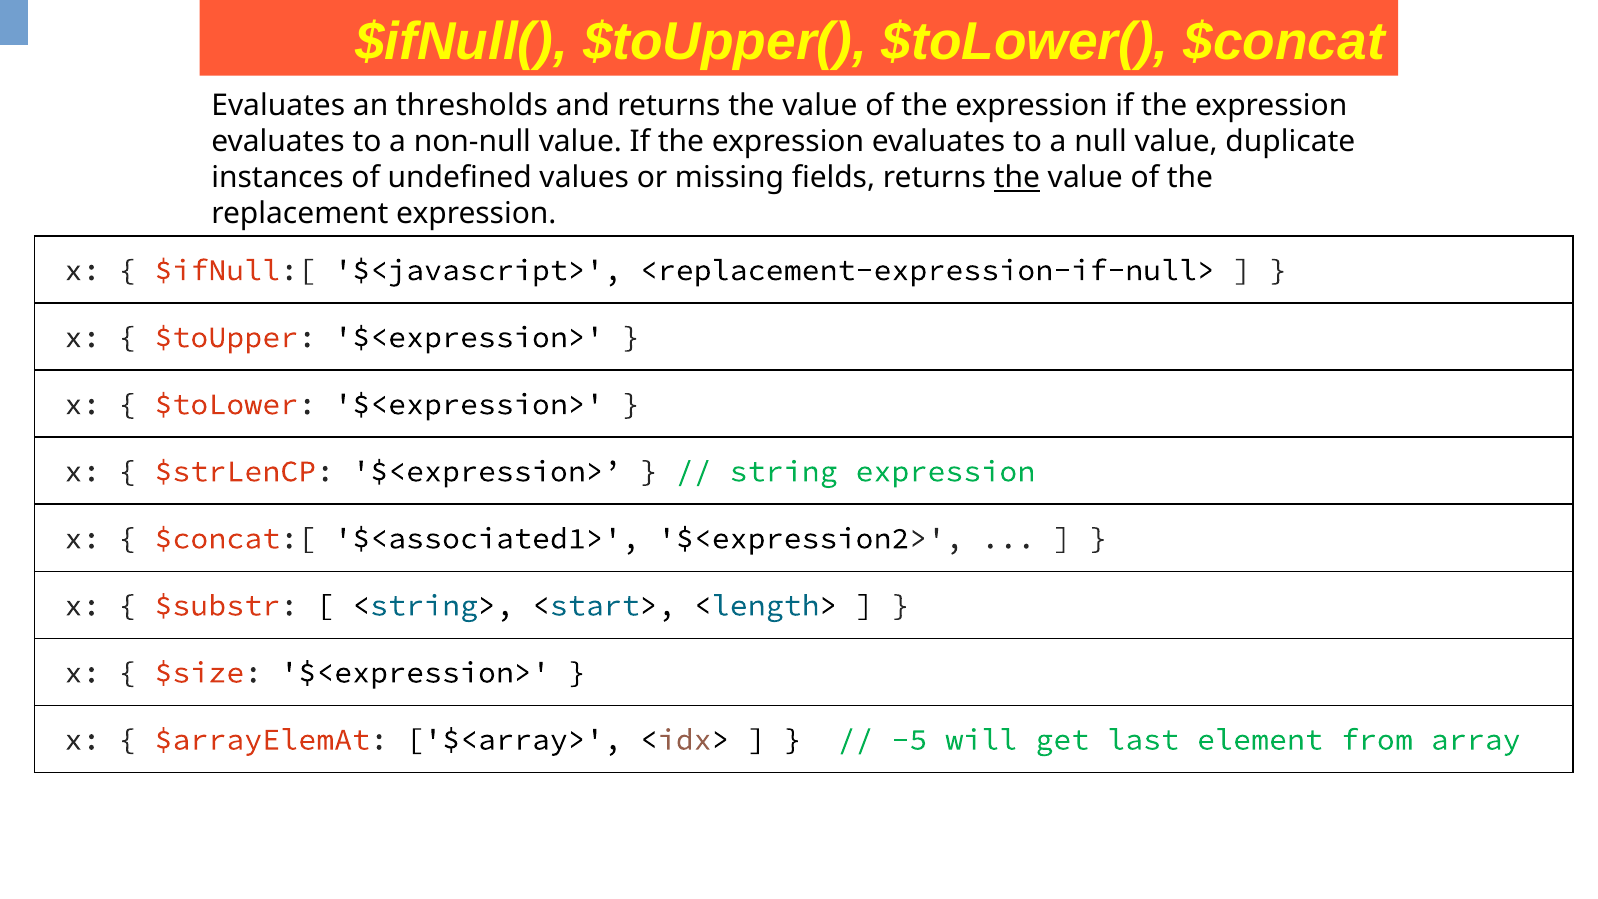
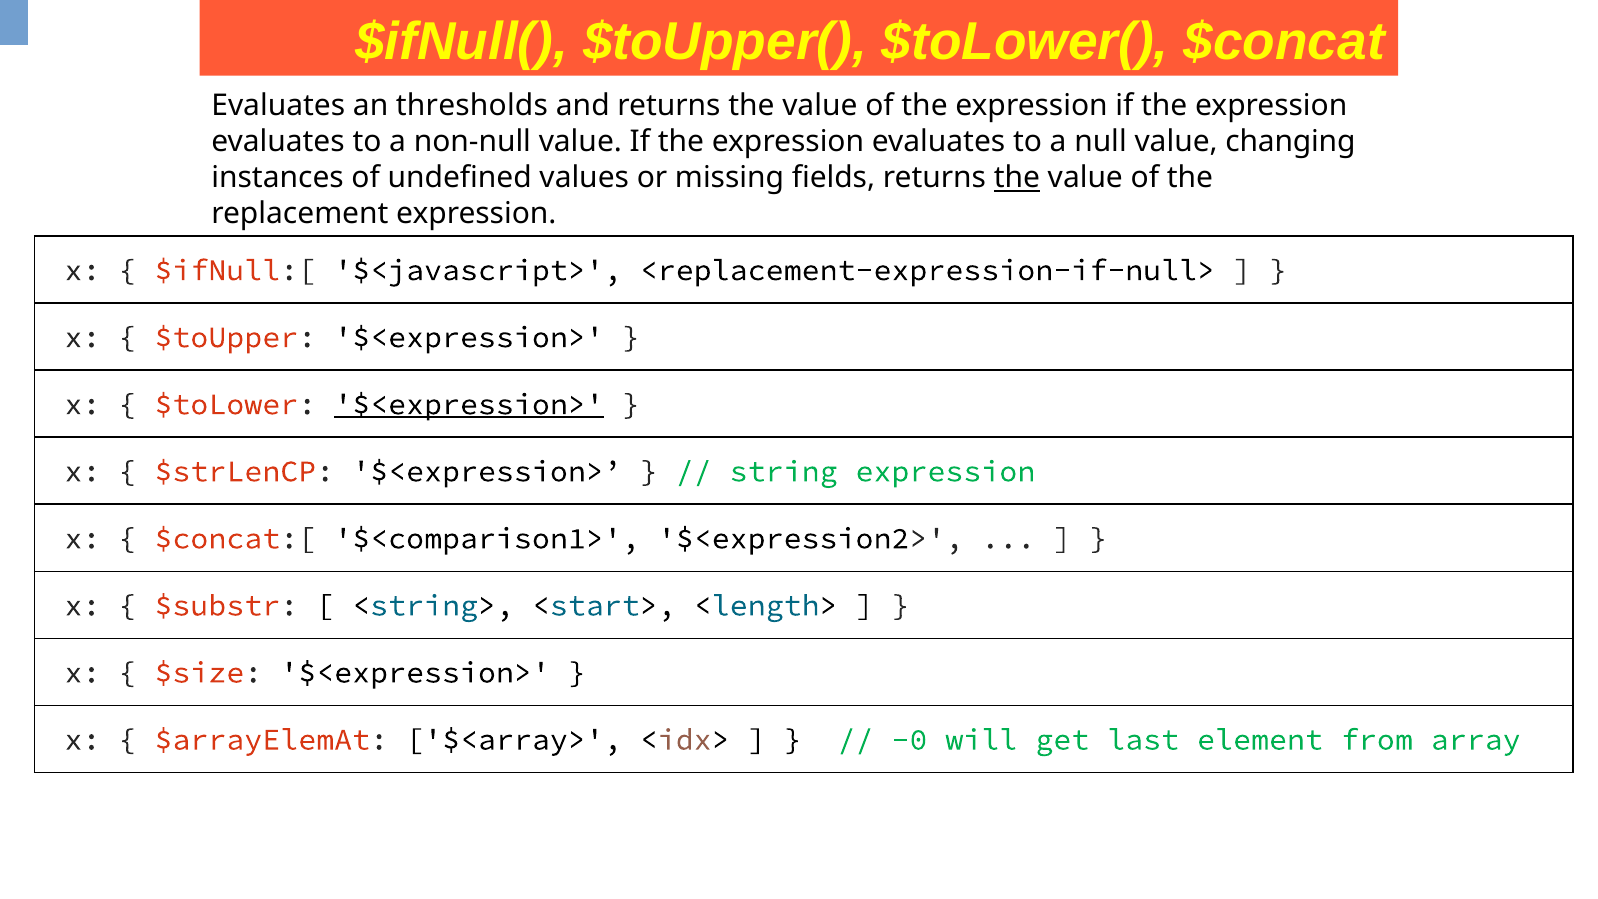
duplicate: duplicate -> changing
$<expression> at (469, 404) underline: none -> present
$<associated1>: $<associated1> -> $<comparison1>
-5: -5 -> -0
